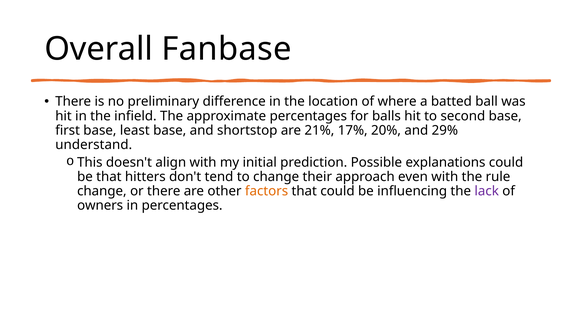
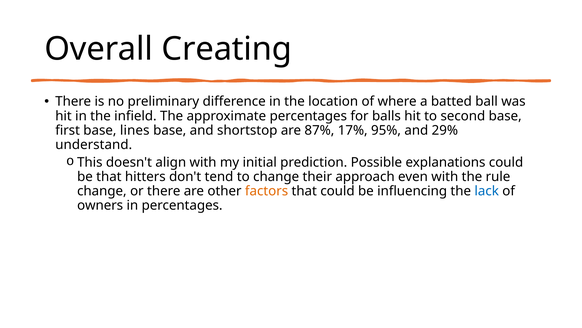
Fanbase: Fanbase -> Creating
least: least -> lines
21%: 21% -> 87%
20%: 20% -> 95%
lack colour: purple -> blue
